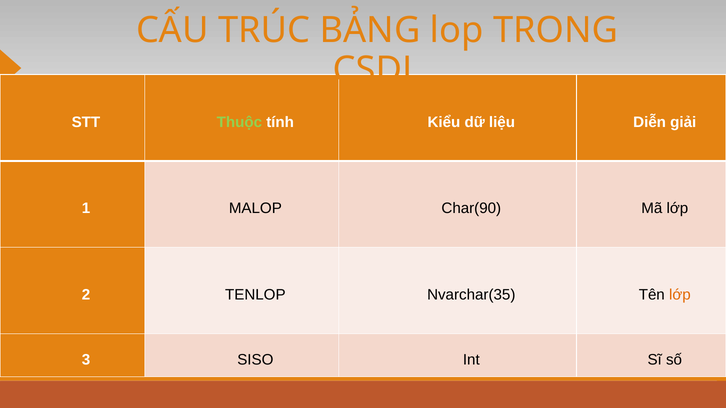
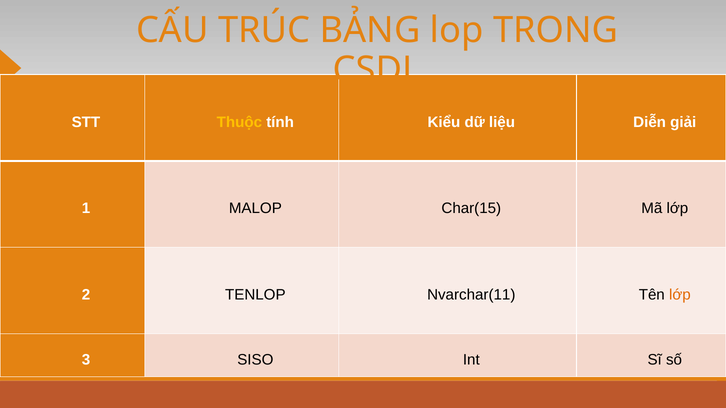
Thuộc colour: light green -> yellow
Char(90: Char(90 -> Char(15
Nvarchar(35: Nvarchar(35 -> Nvarchar(11
